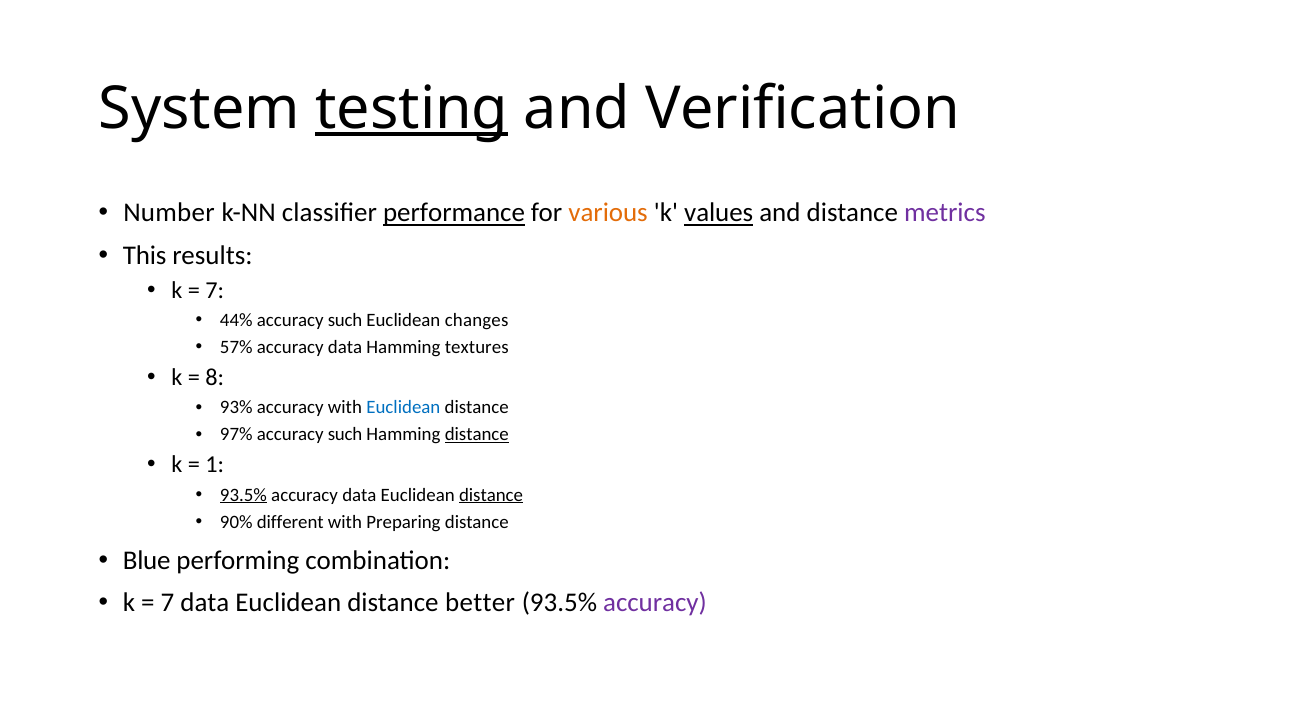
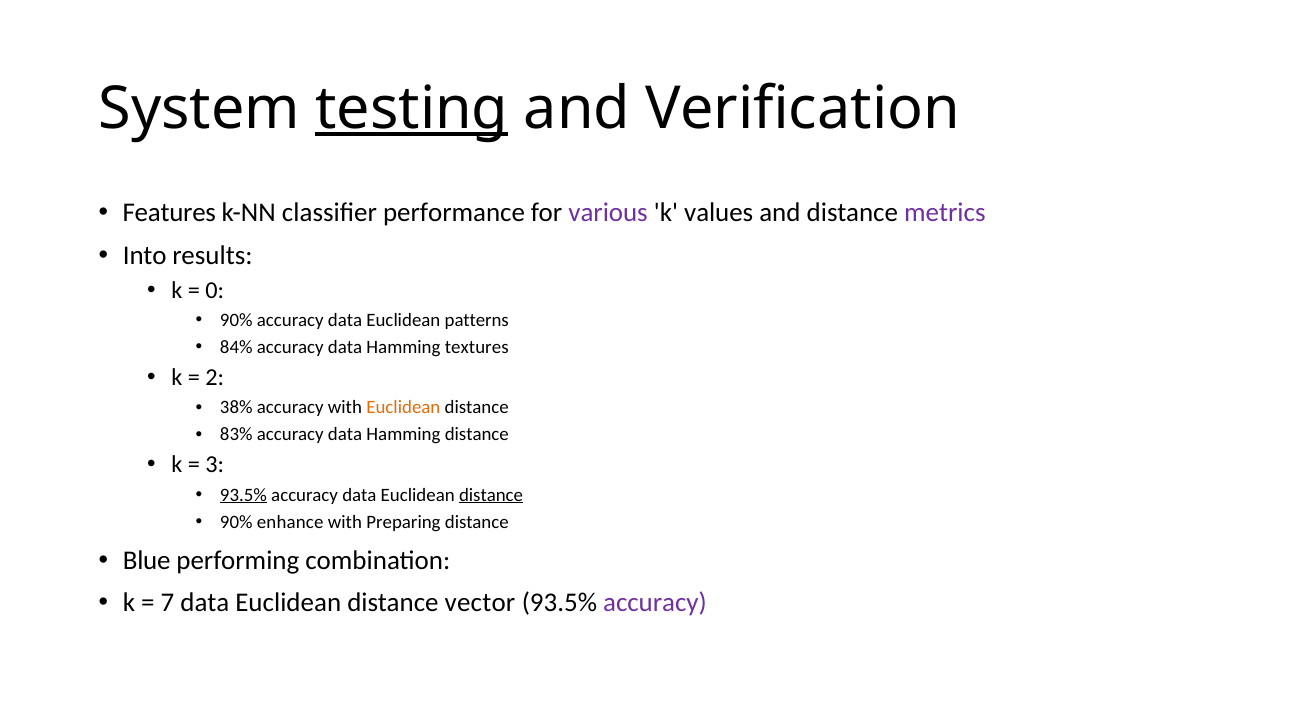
Number: Number -> Features
performance underline: present -> none
various colour: orange -> purple
values underline: present -> none
This: This -> Into
7 at (215, 290): 7 -> 0
44% at (236, 320): 44% -> 90%
such at (345, 320): such -> data
changes: changes -> patterns
57%: 57% -> 84%
8: 8 -> 2
93%: 93% -> 38%
Euclidean at (403, 407) colour: blue -> orange
97%: 97% -> 83%
such at (345, 435): such -> data
distance at (477, 435) underline: present -> none
1: 1 -> 3
different: different -> enhance
better: better -> vector
